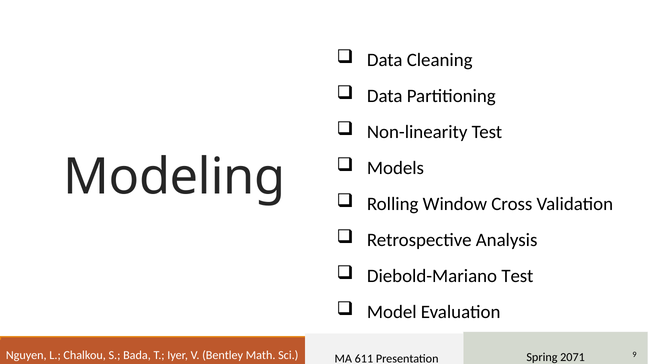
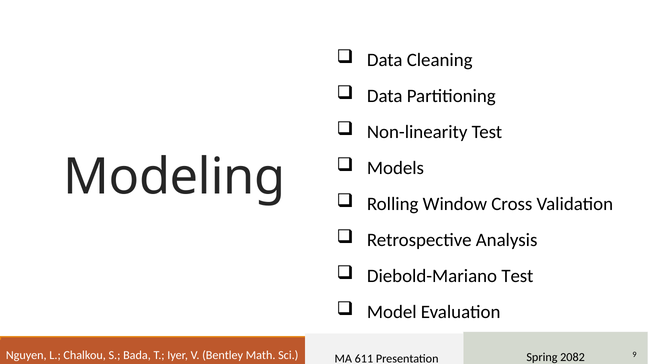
2071: 2071 -> 2082
